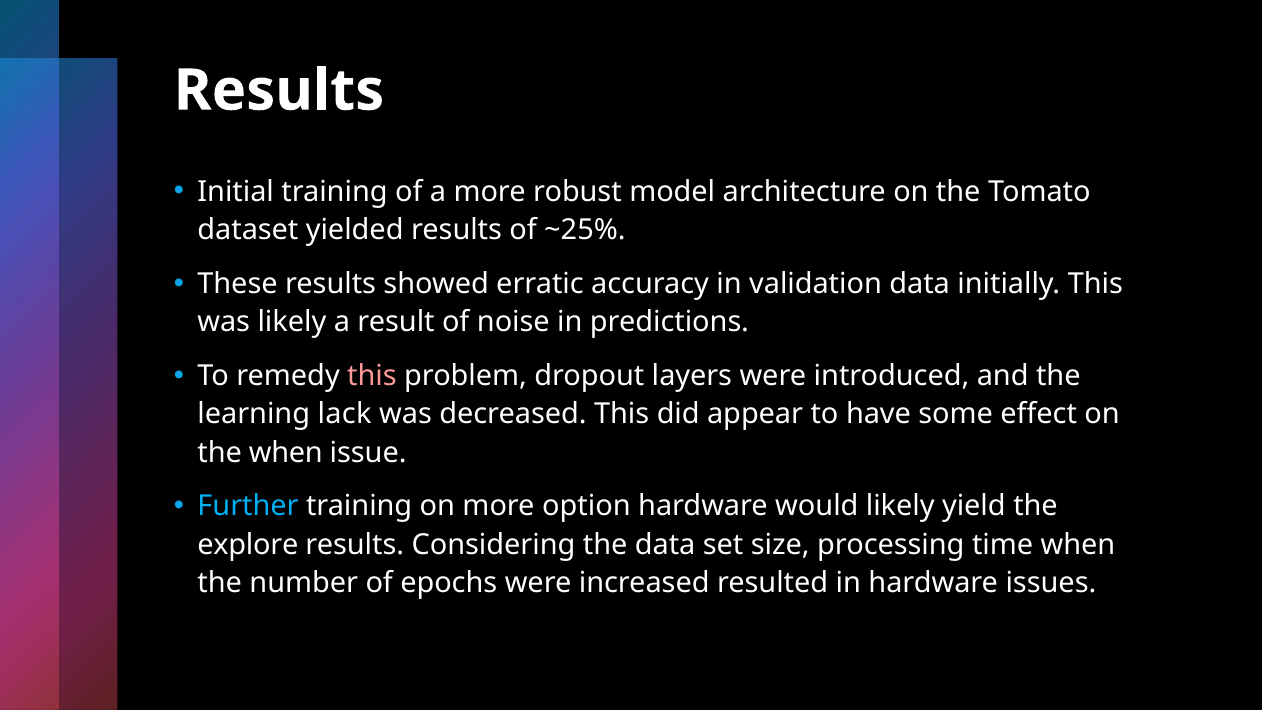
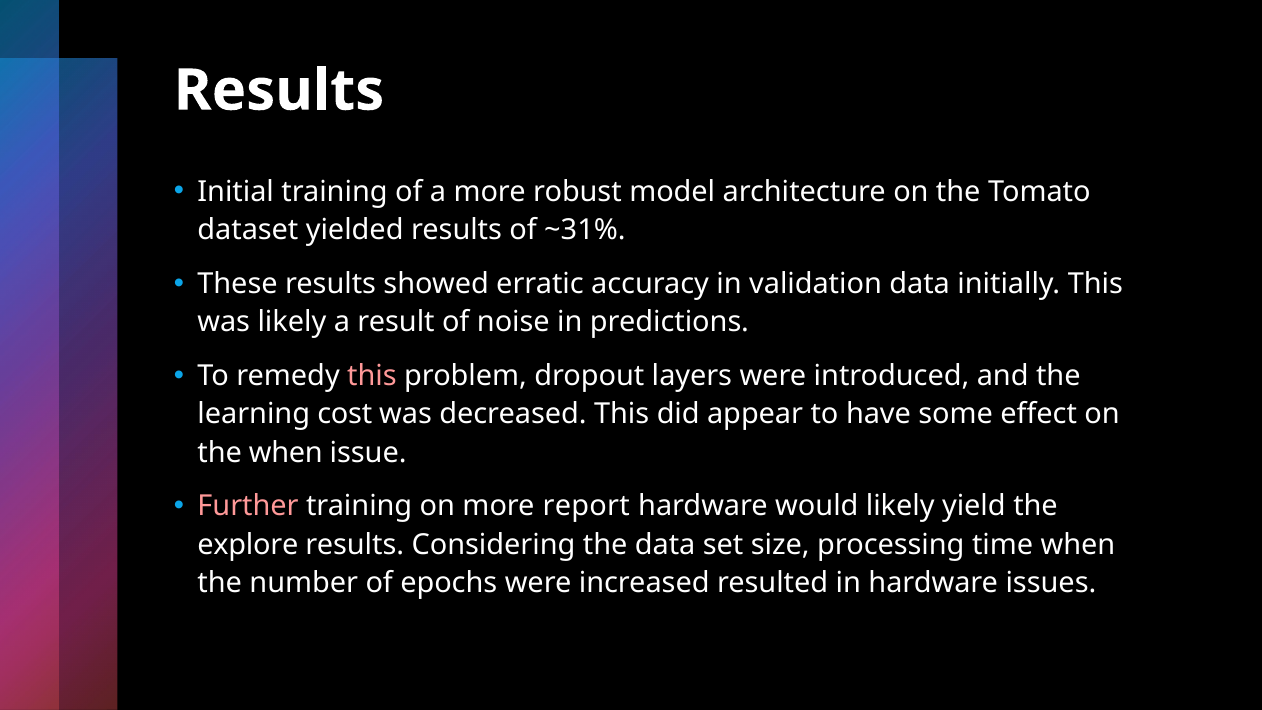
~25%: ~25% -> ~31%
lack: lack -> cost
Further colour: light blue -> pink
option: option -> report
